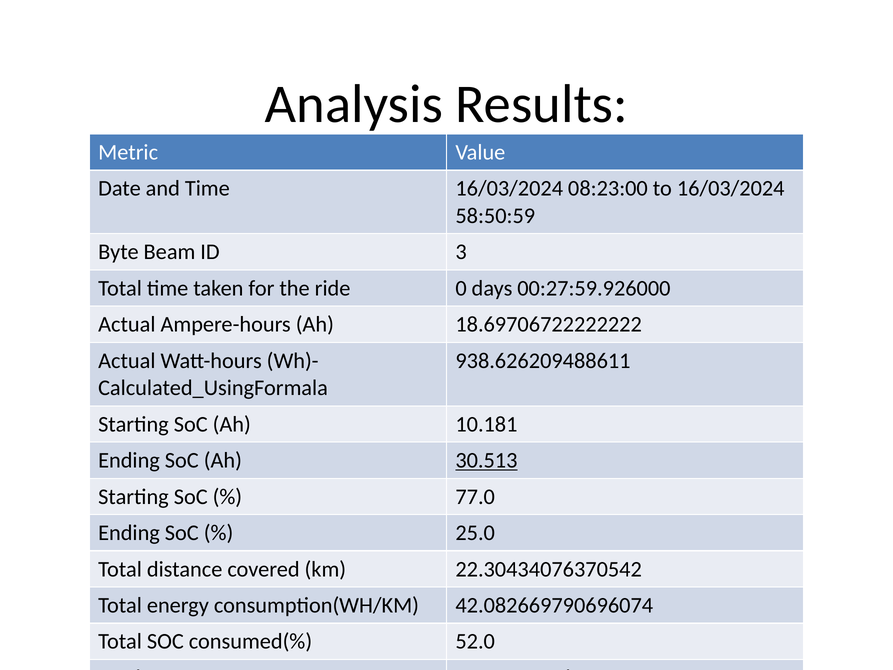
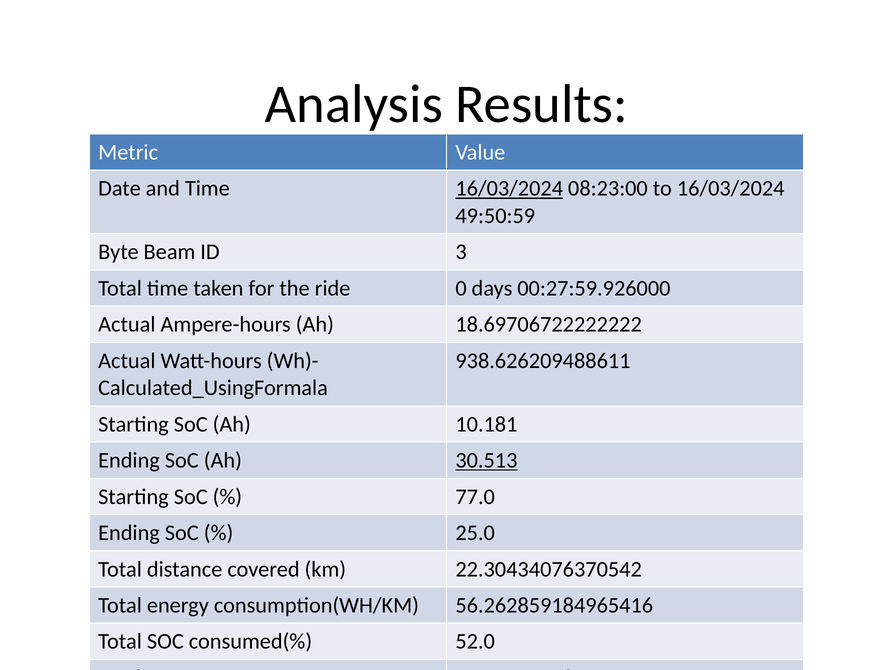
16/03/2024 at (509, 189) underline: none -> present
58:50:59: 58:50:59 -> 49:50:59
42.082669790696074: 42.082669790696074 -> 56.262859184965416
